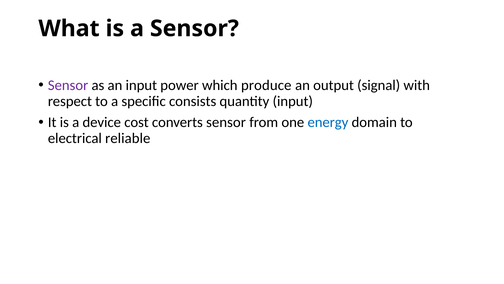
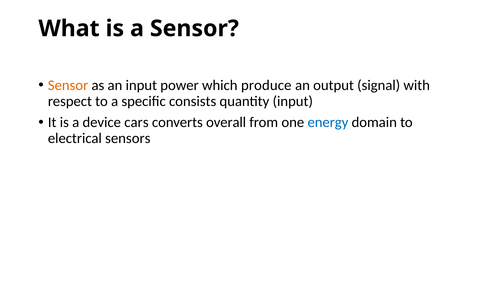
Sensor at (68, 85) colour: purple -> orange
cost: cost -> cars
converts sensor: sensor -> overall
reliable: reliable -> sensors
